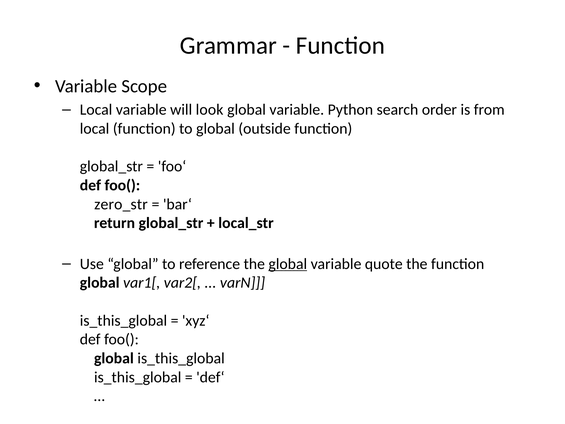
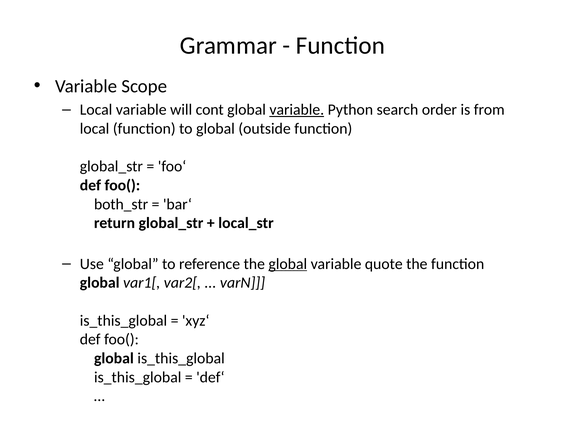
look: look -> cont
variable at (297, 110) underline: none -> present
zero_str: zero_str -> both_str
